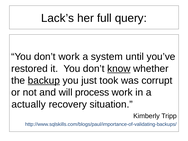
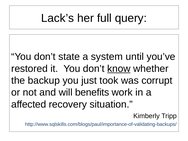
don’t work: work -> state
backup underline: present -> none
process: process -> benefits
actually: actually -> affected
